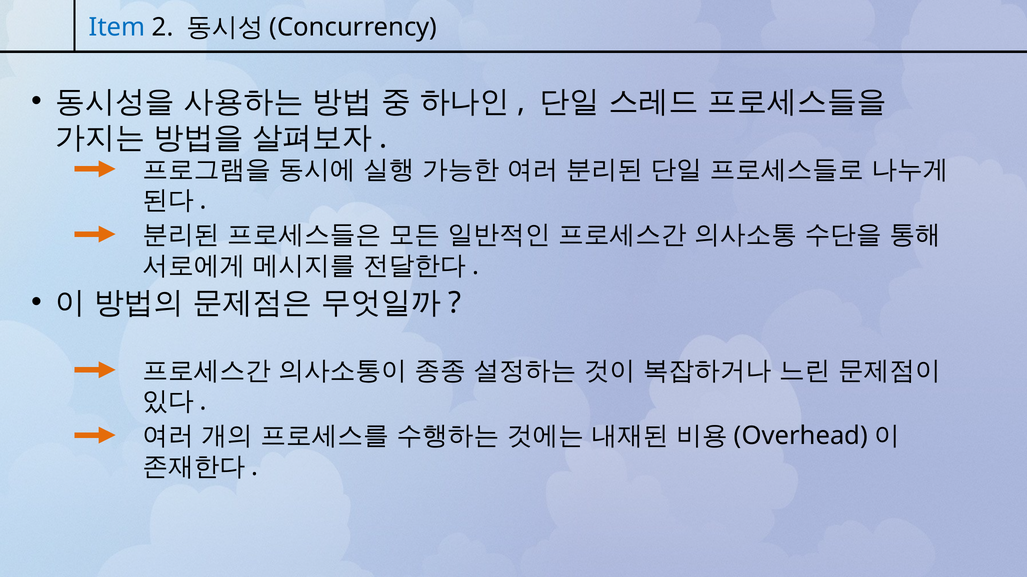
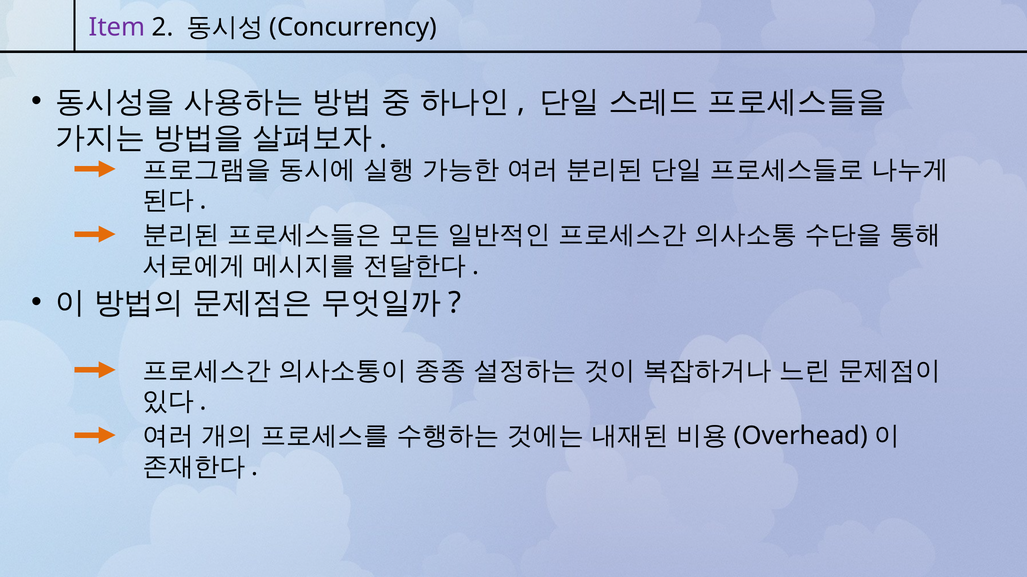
Item colour: blue -> purple
